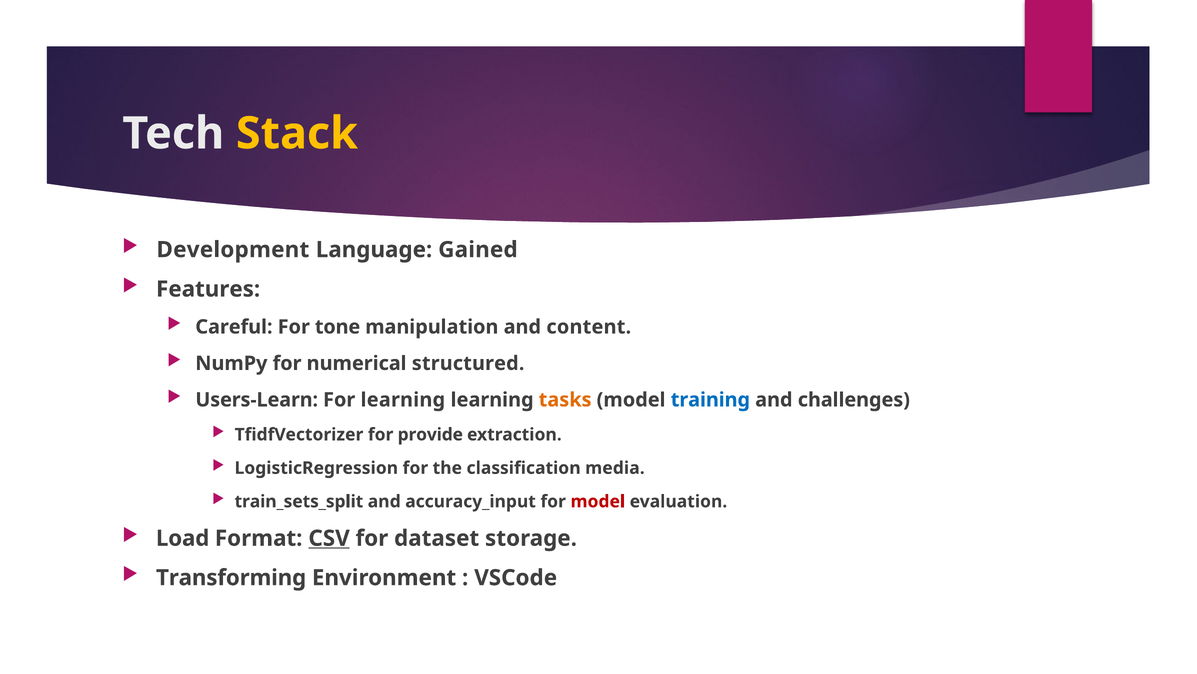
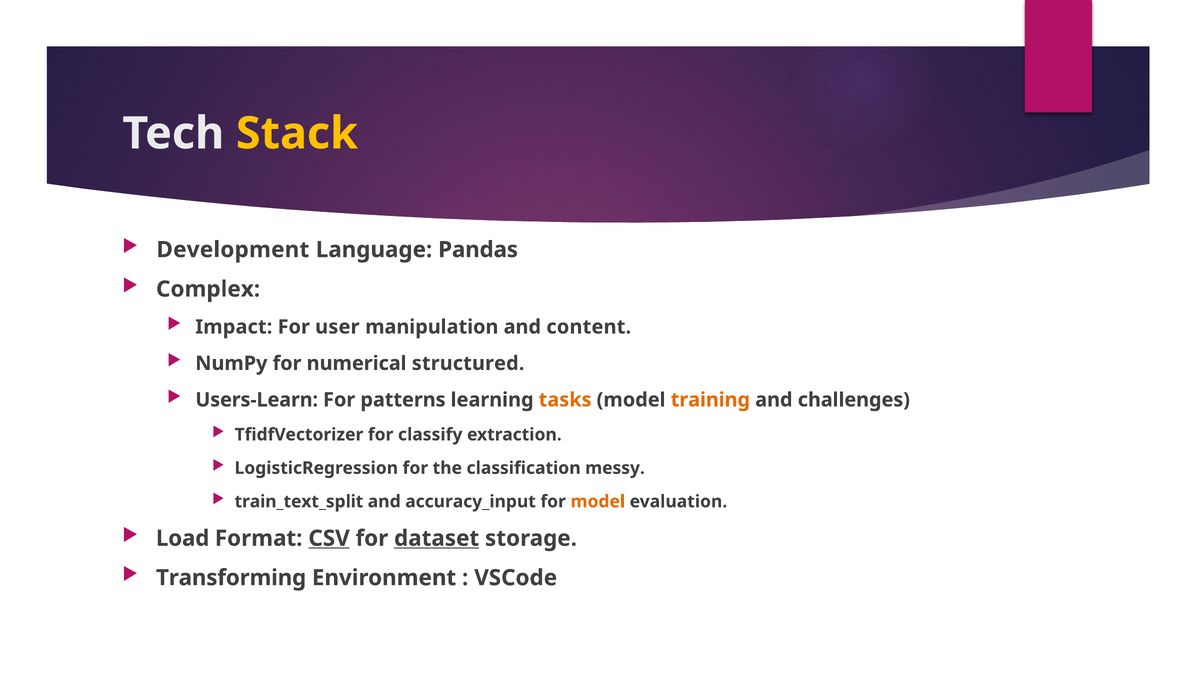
Gained: Gained -> Pandas
Features: Features -> Complex
Careful: Careful -> Impact
tone: tone -> user
For learning: learning -> patterns
training colour: blue -> orange
provide: provide -> classify
media: media -> messy
train_sets_split: train_sets_split -> train_text_split
model at (598, 501) colour: red -> orange
dataset underline: none -> present
